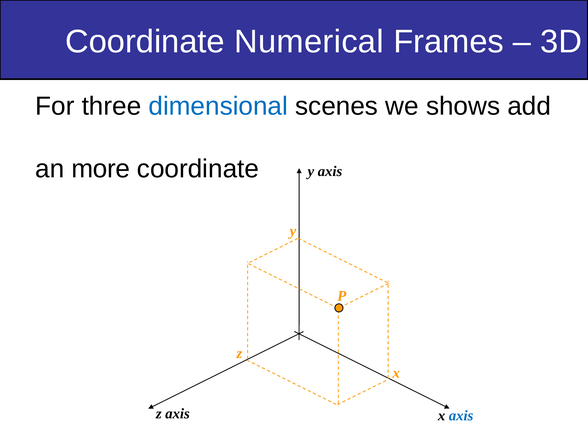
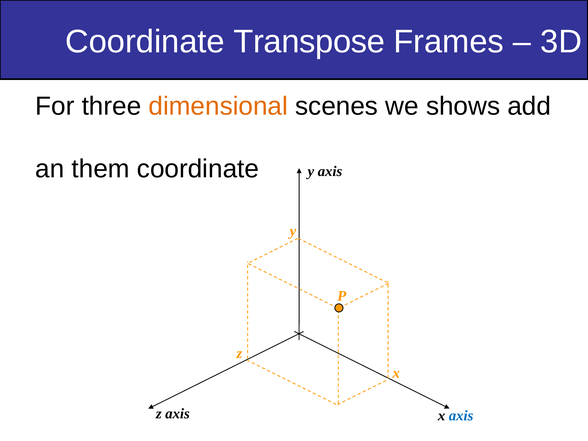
Numerical: Numerical -> Transpose
dimensional colour: blue -> orange
more: more -> them
